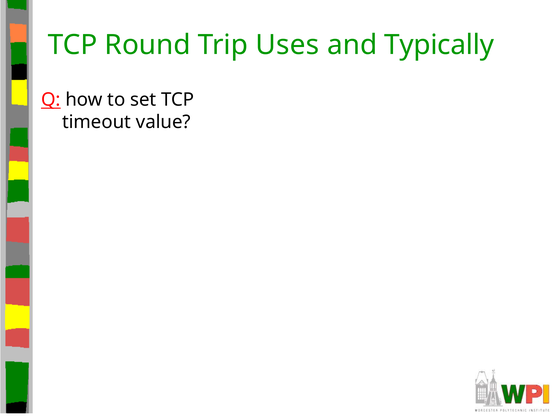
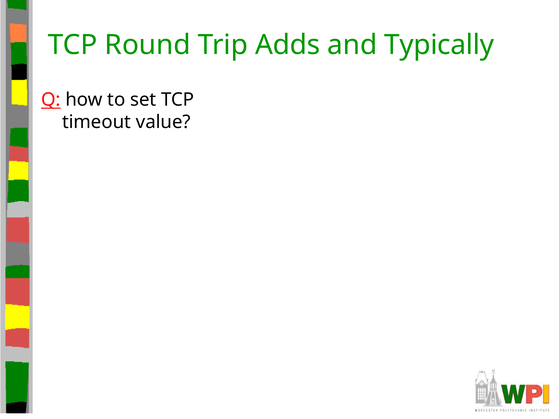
Uses: Uses -> Adds
